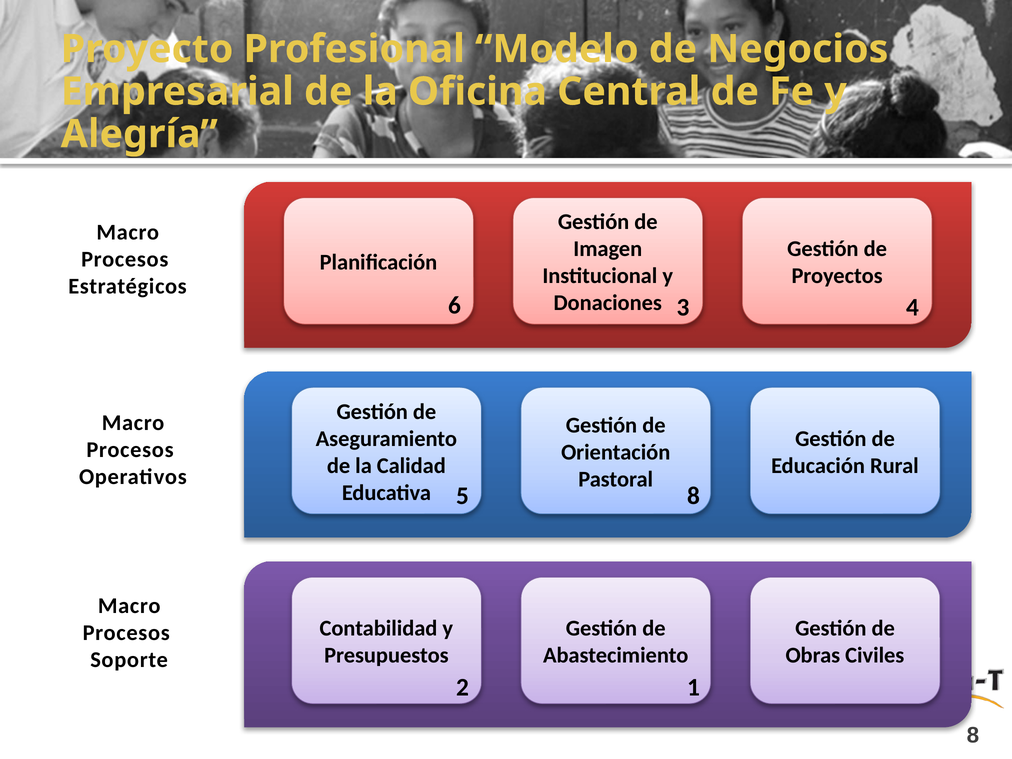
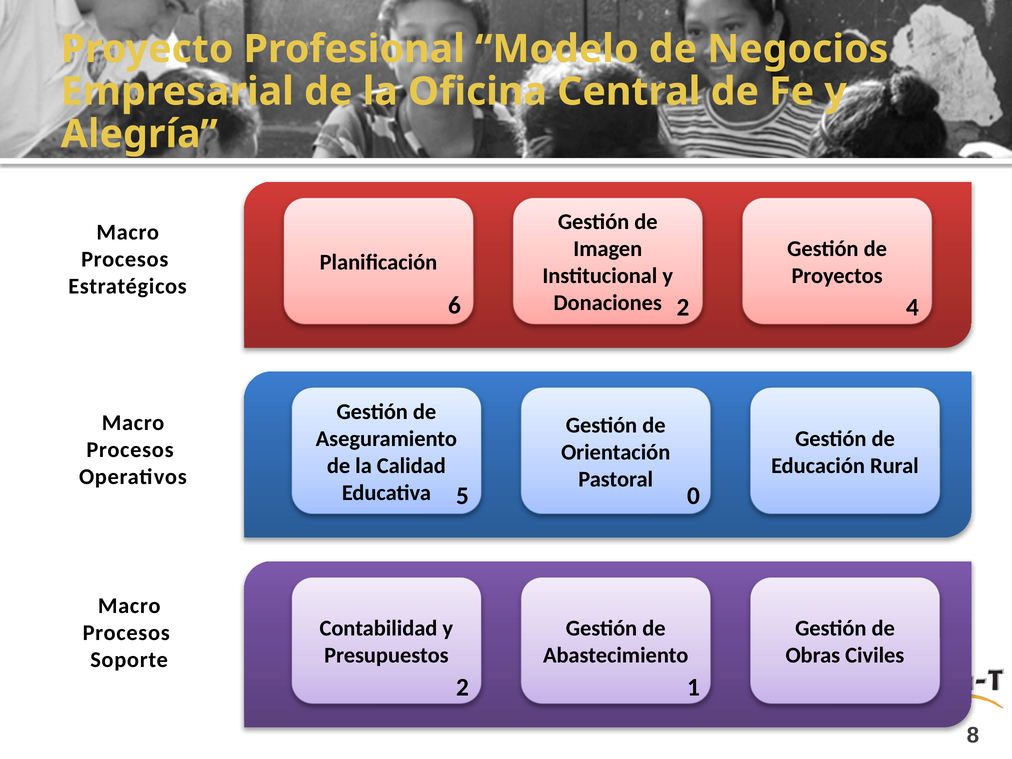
6 3: 3 -> 2
5 8: 8 -> 0
